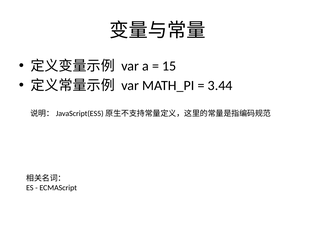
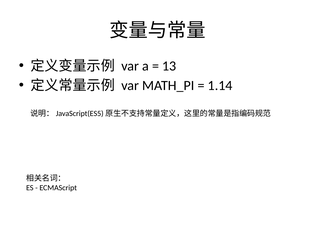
15: 15 -> 13
3.44: 3.44 -> 1.14
